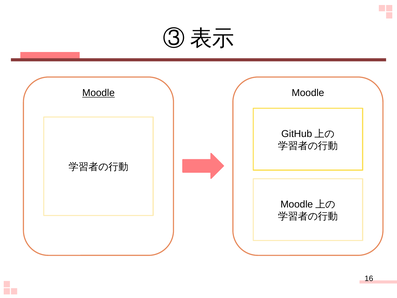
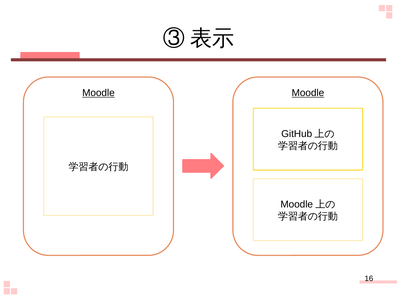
Moodle at (308, 93) underline: none -> present
